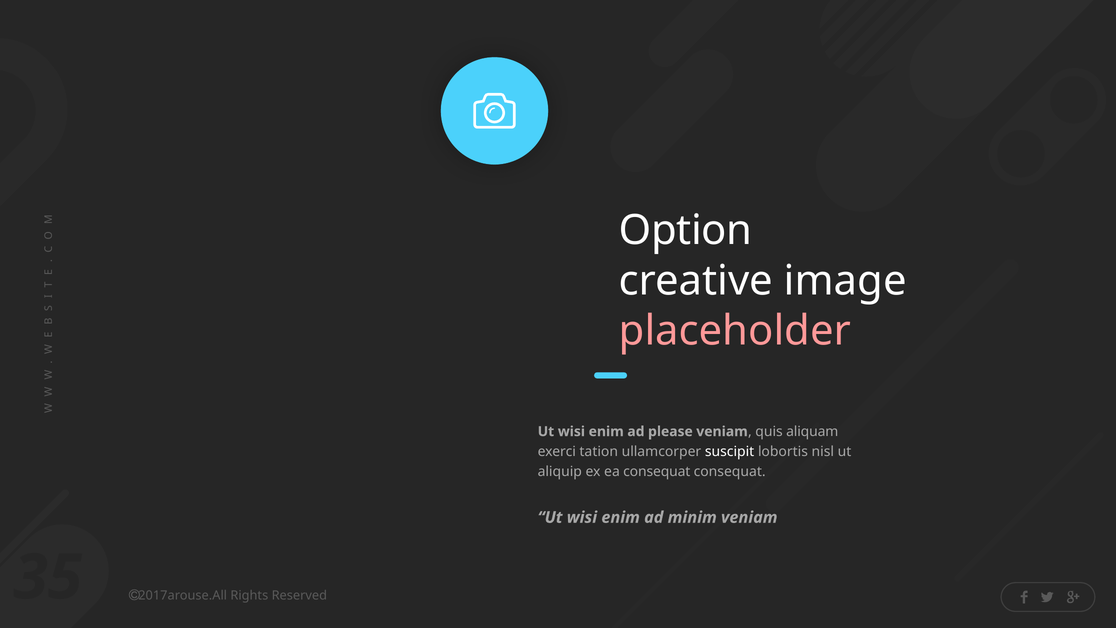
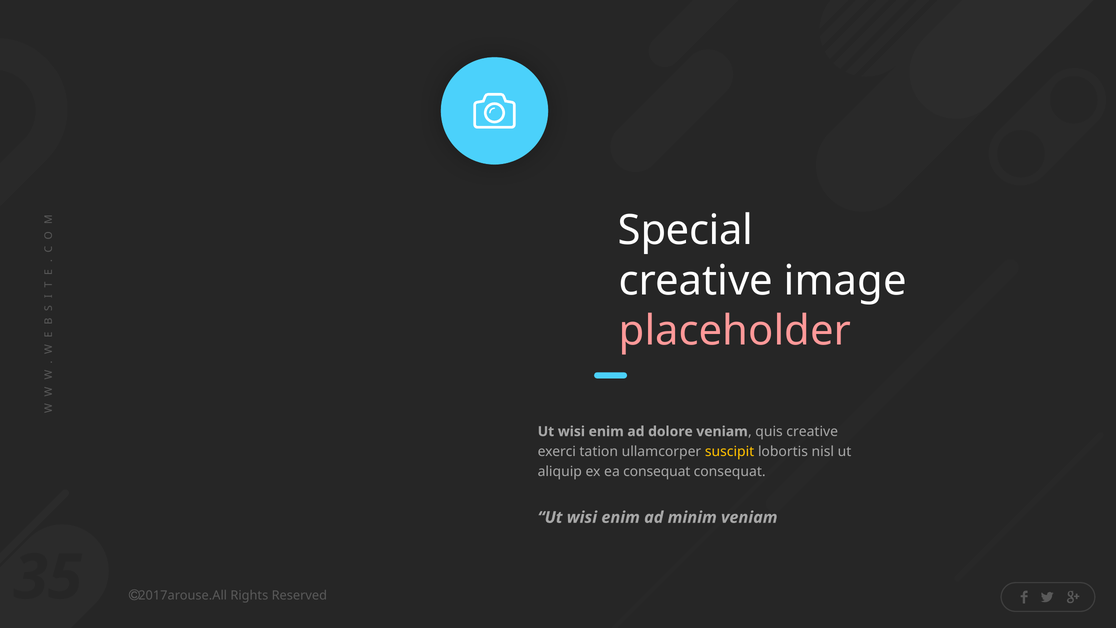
Option: Option -> Special
please: please -> dolore
quis aliquam: aliquam -> creative
suscipit colour: white -> yellow
